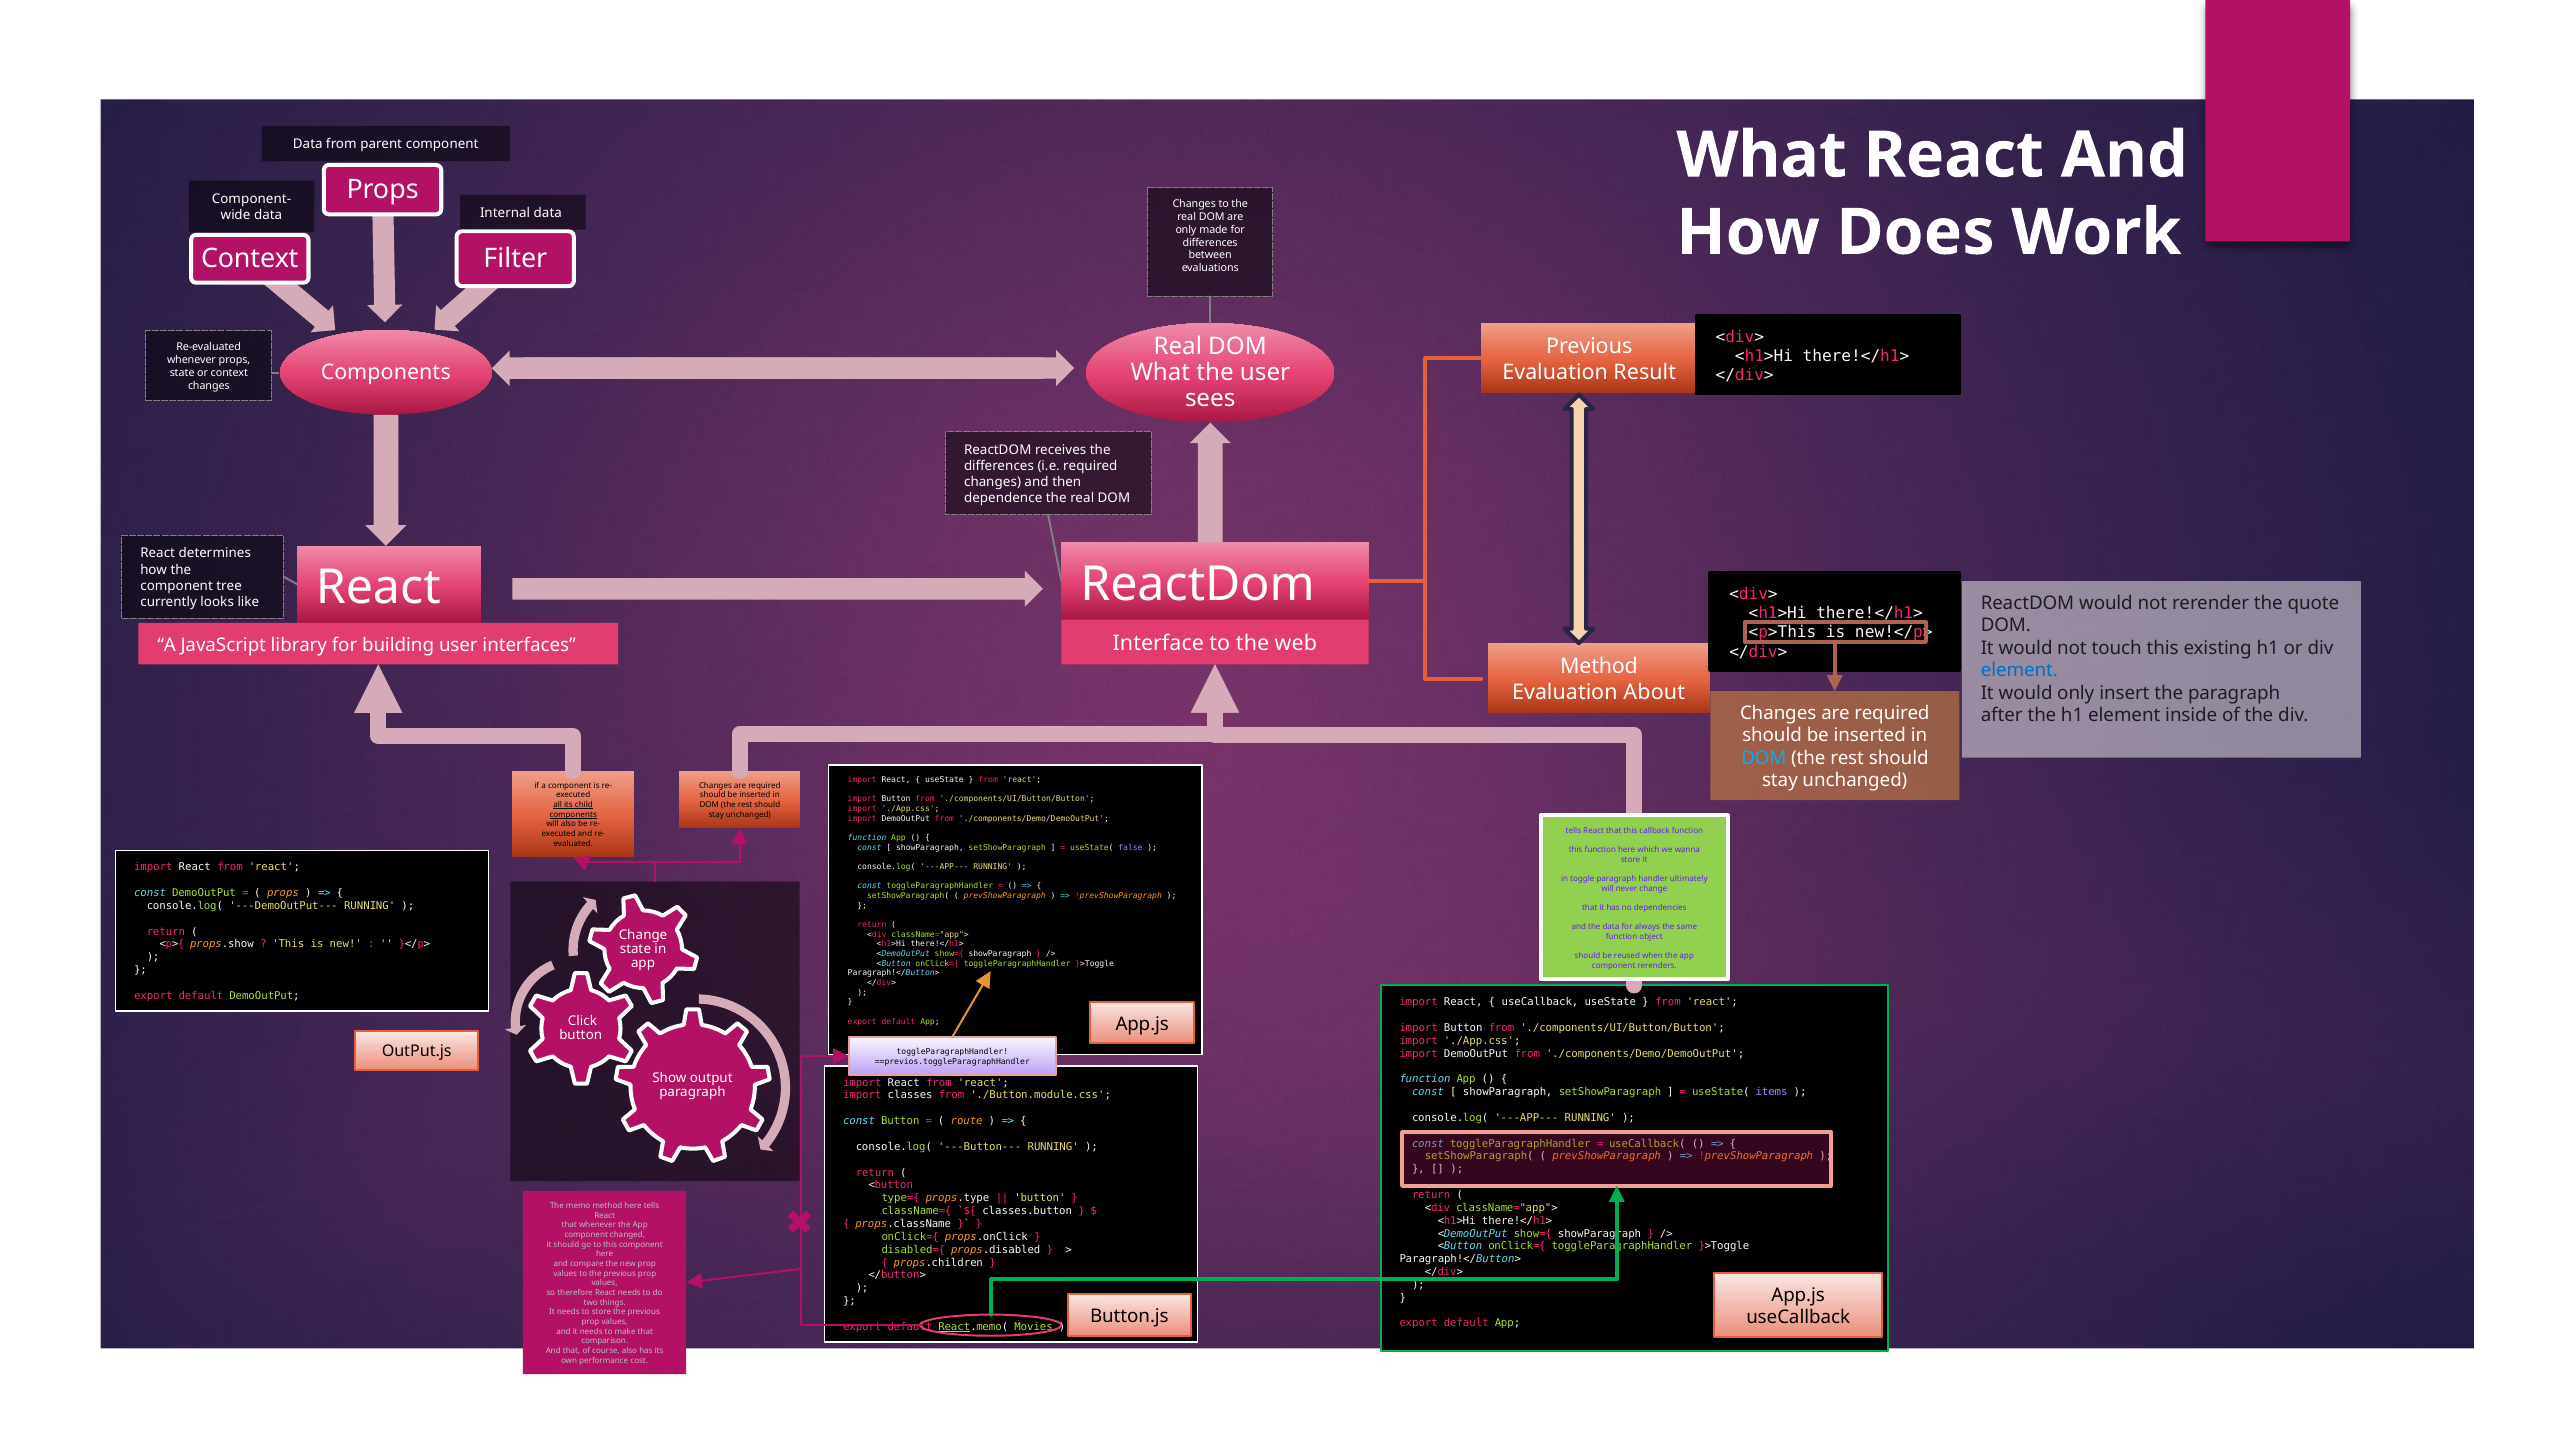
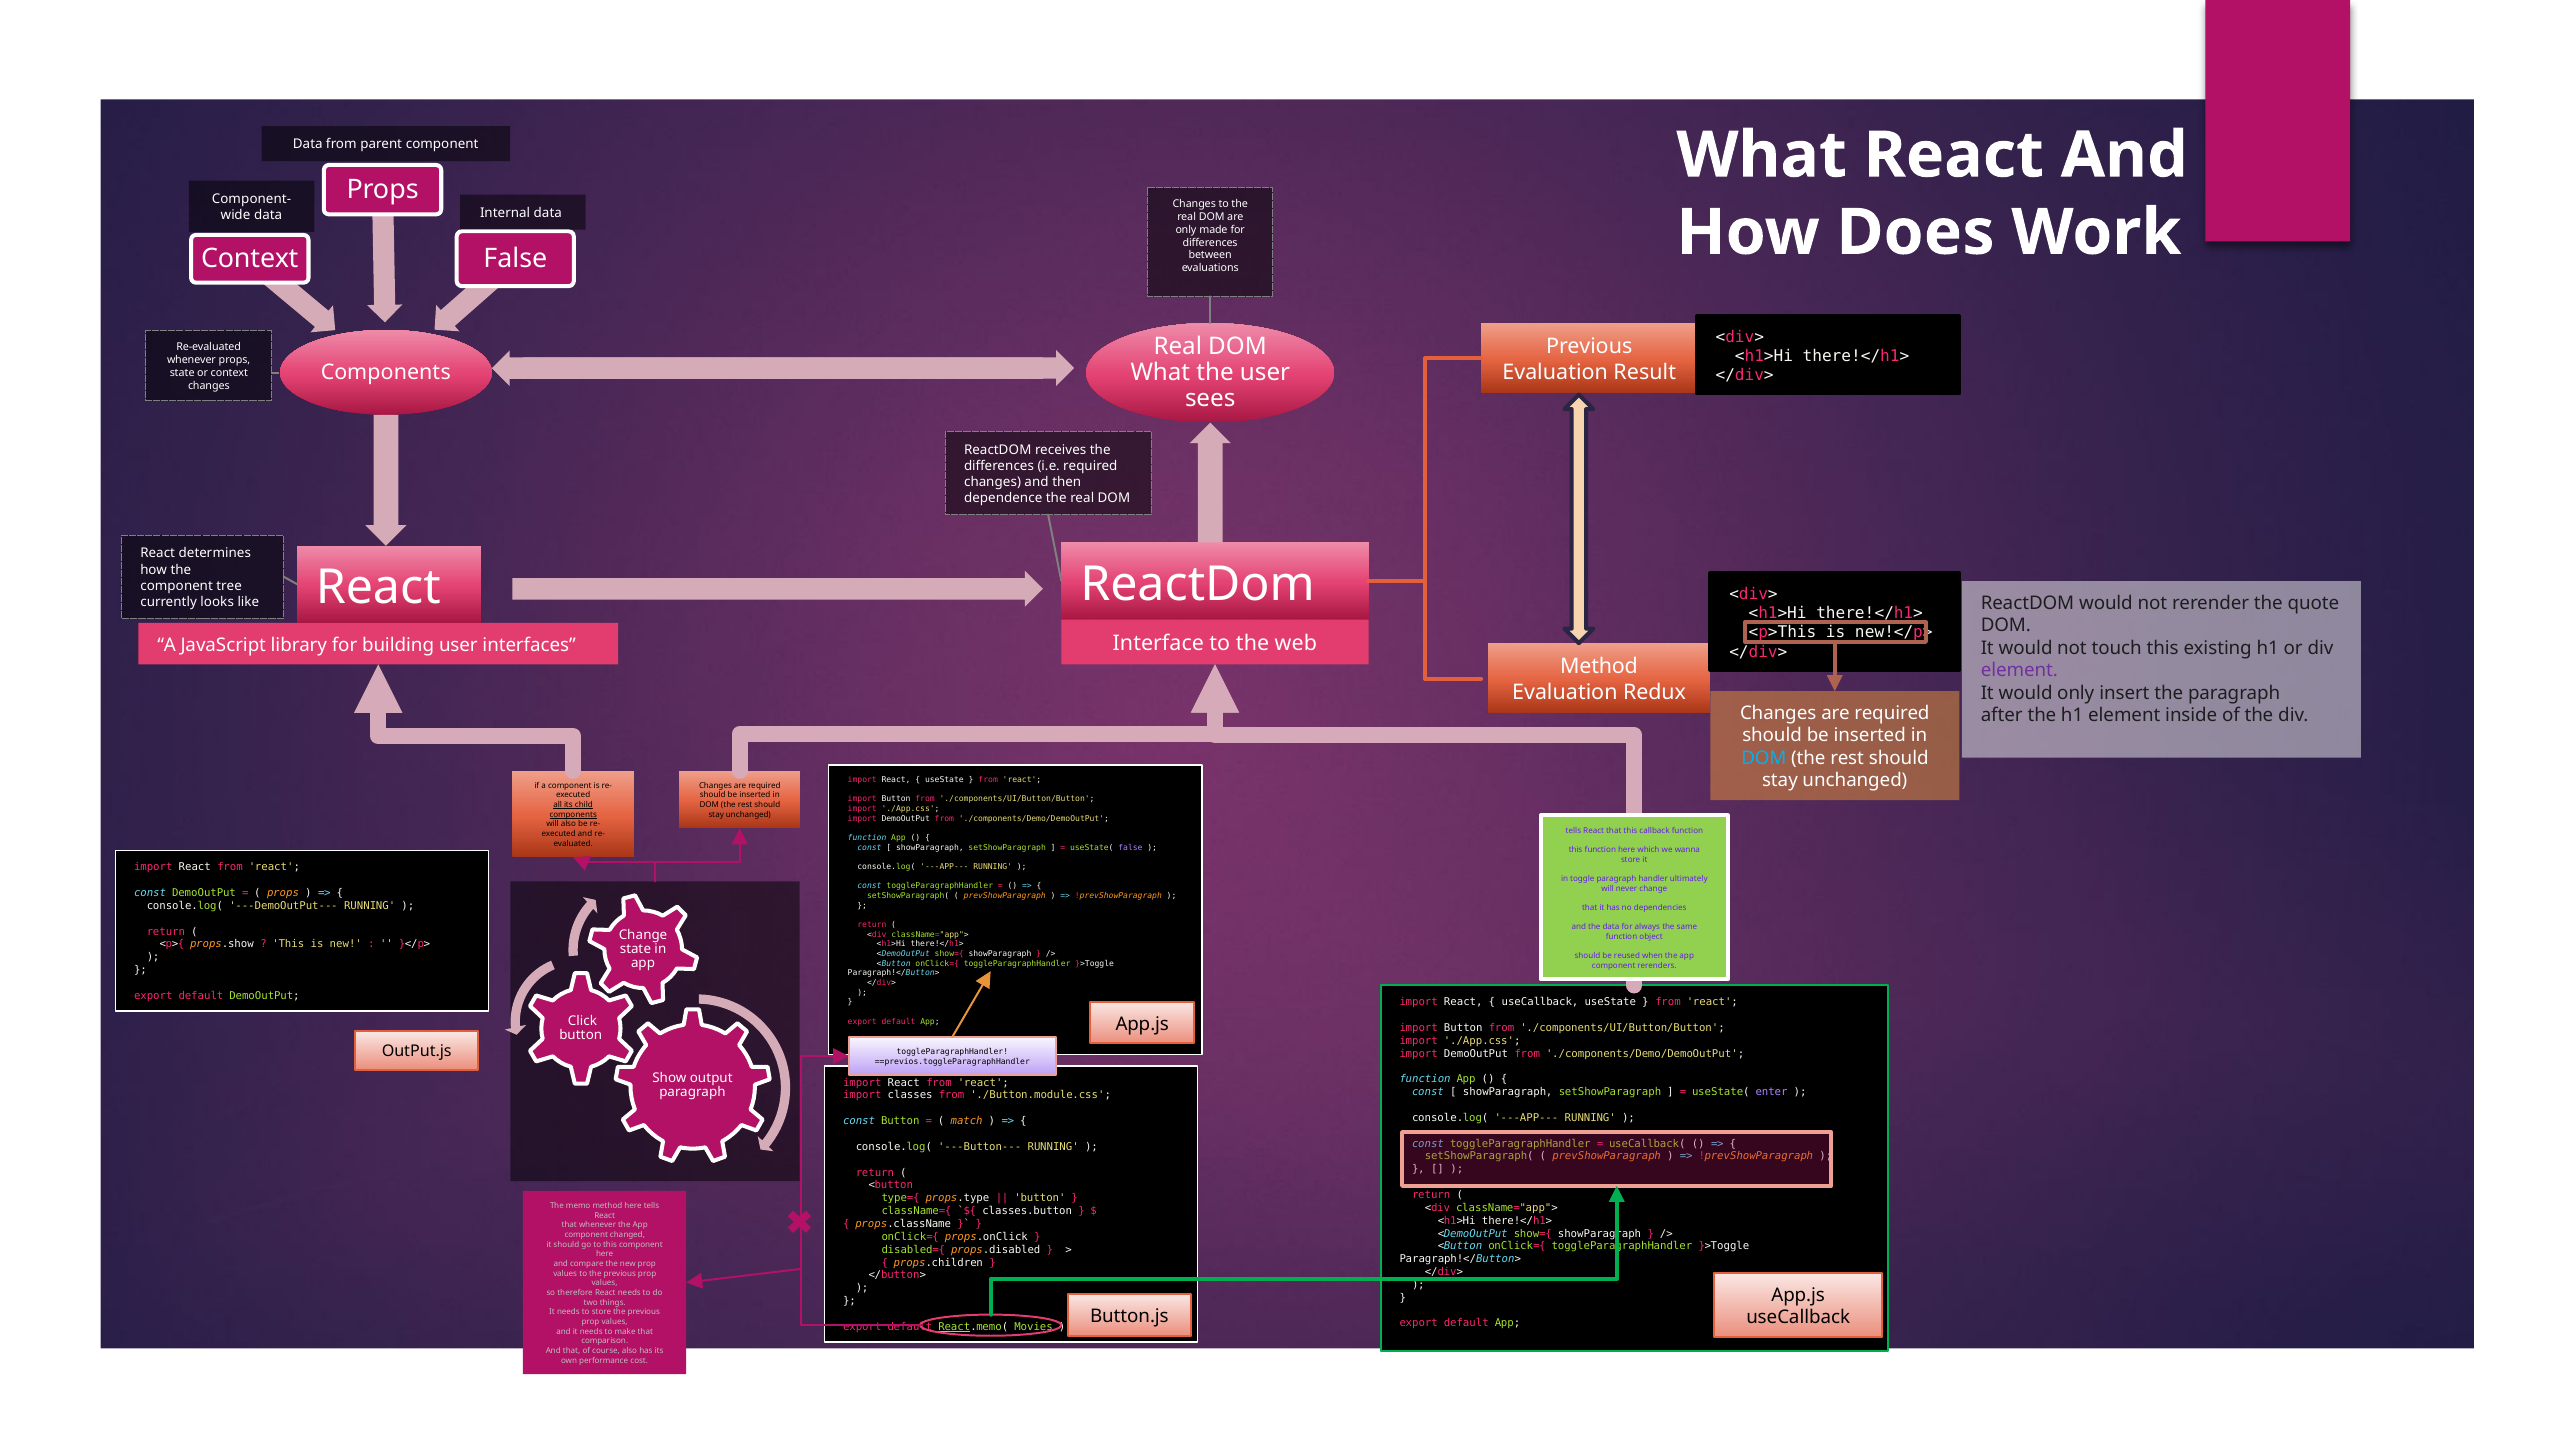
Filter at (515, 258): Filter -> False
element at (2019, 671) colour: blue -> purple
About: About -> Redux
items: items -> enter
route: route -> match
